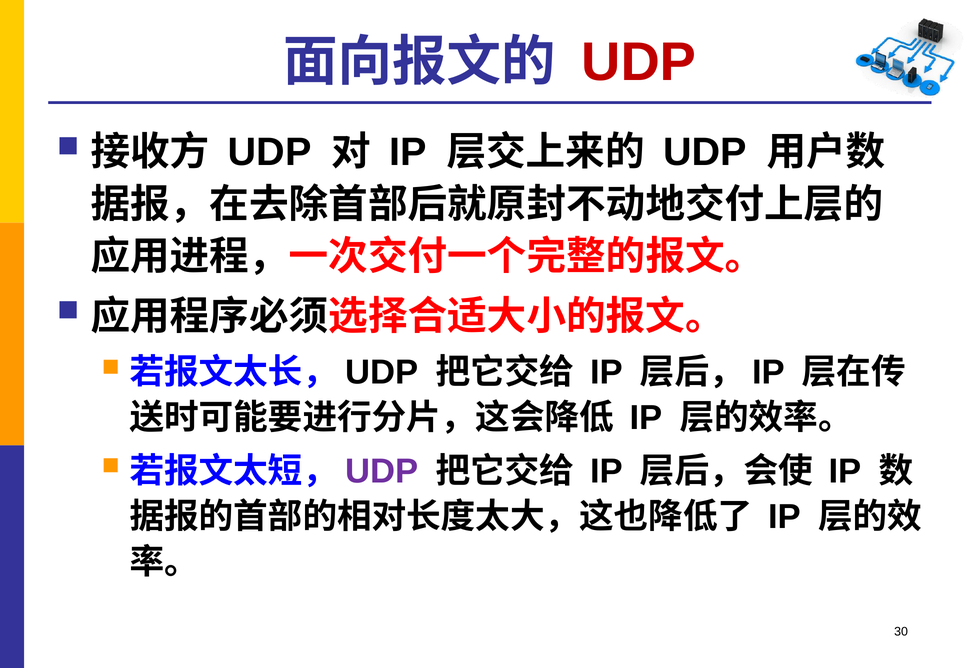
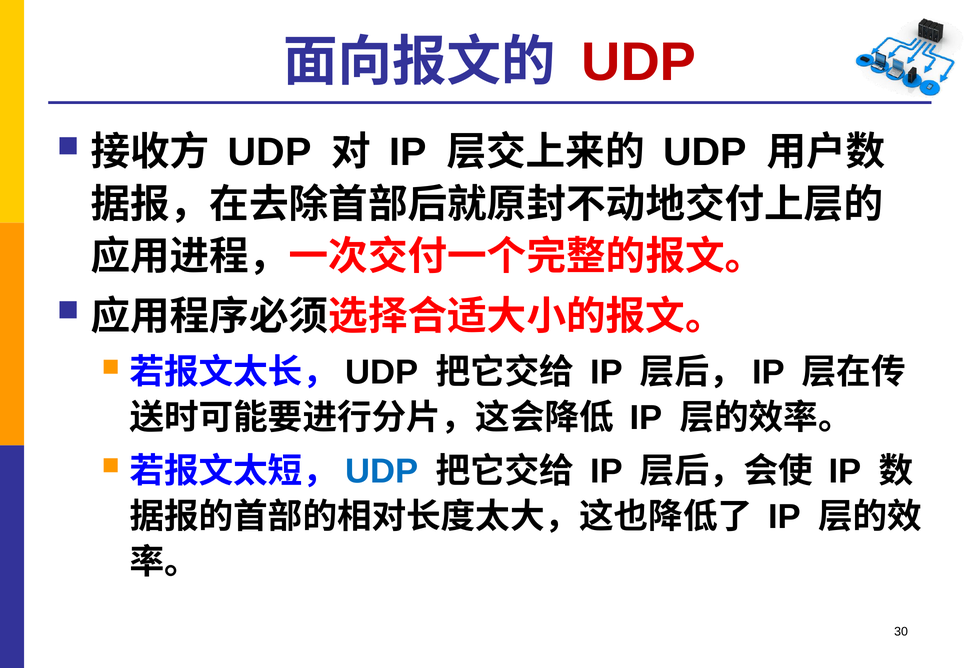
UDP at (382, 471) colour: purple -> blue
